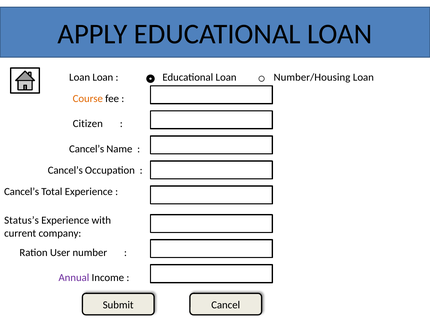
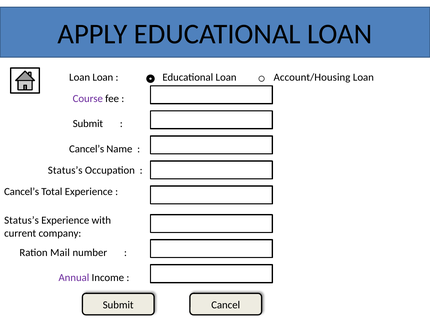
Number/Housing: Number/Housing -> Account/Housing
Course colour: orange -> purple
Citizen at (88, 124): Citizen -> Submit
Cancel’s at (65, 171): Cancel’s -> Status’s
User: User -> Mail
